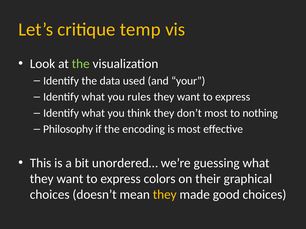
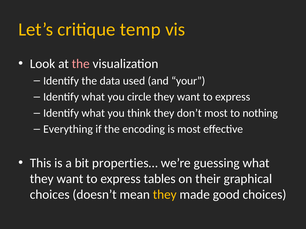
the at (81, 64) colour: light green -> pink
rules: rules -> circle
Philosophy: Philosophy -> Everything
unordered…: unordered… -> properties…
colors: colors -> tables
